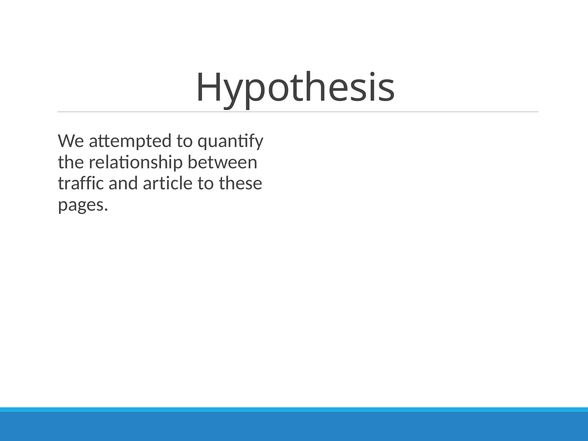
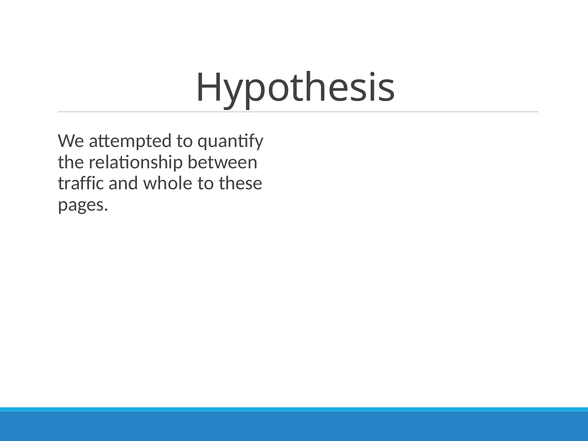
article: article -> whole
